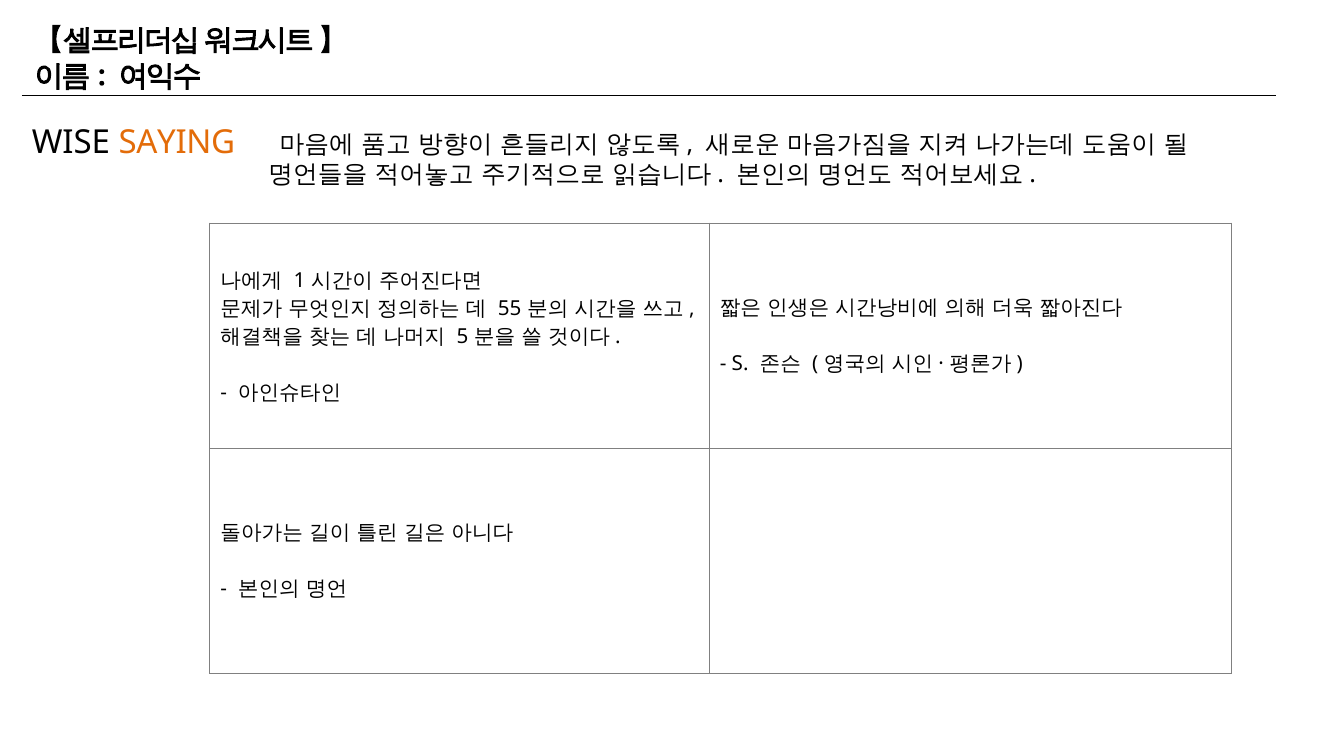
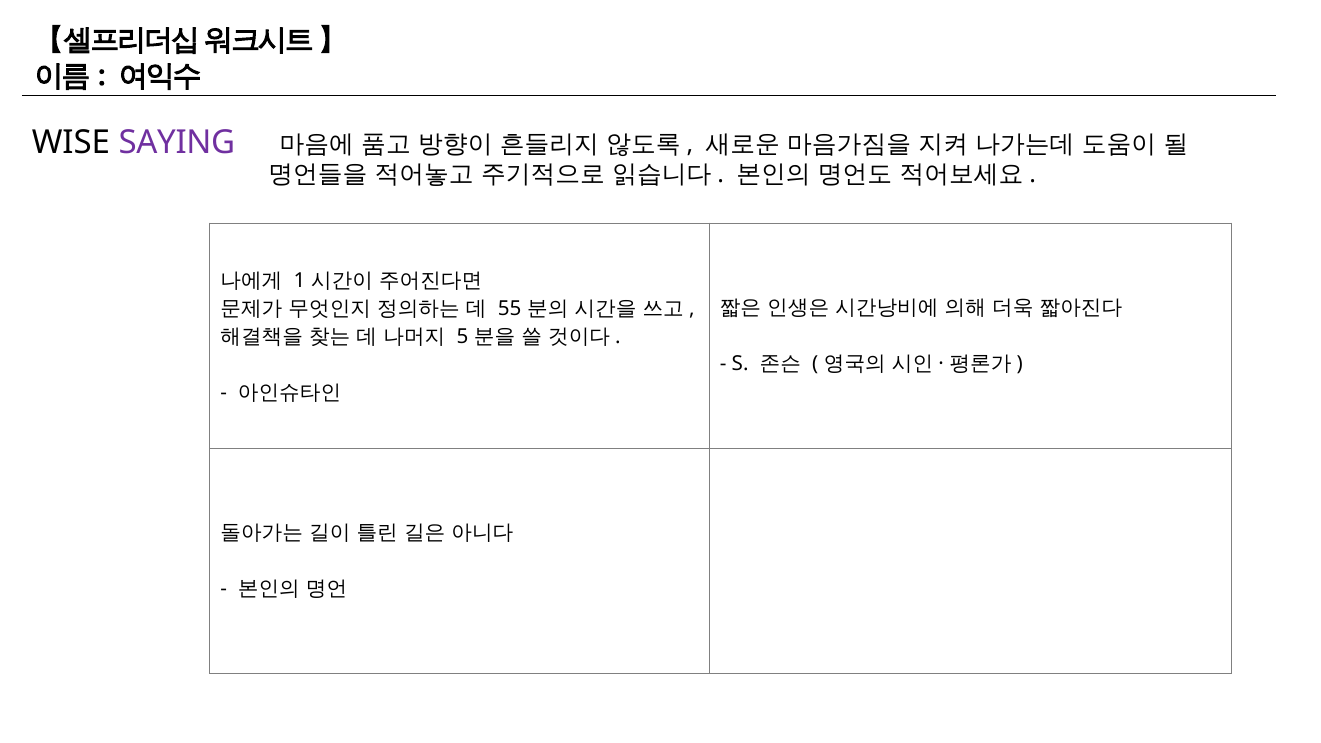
SAYING colour: orange -> purple
